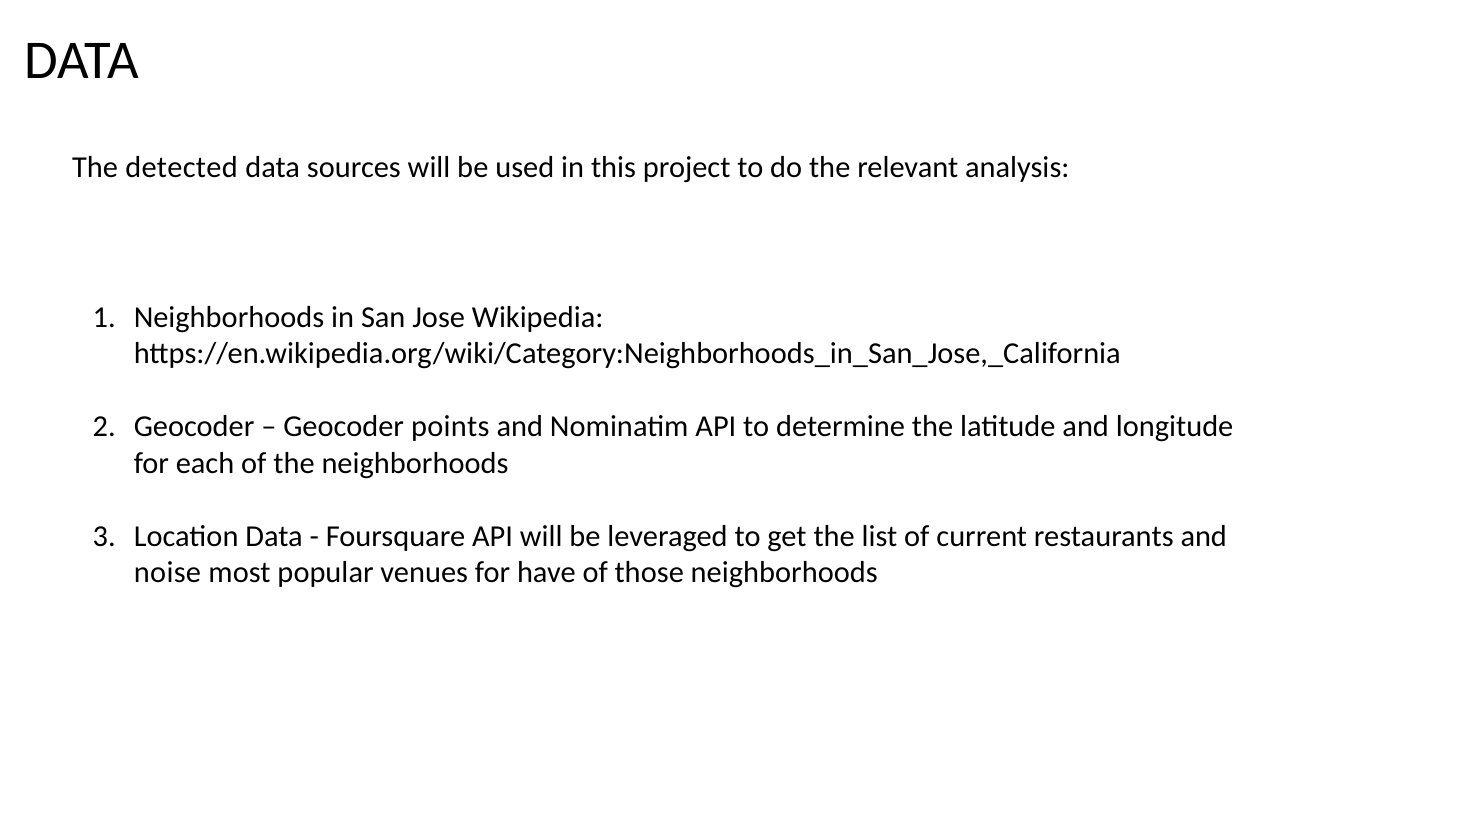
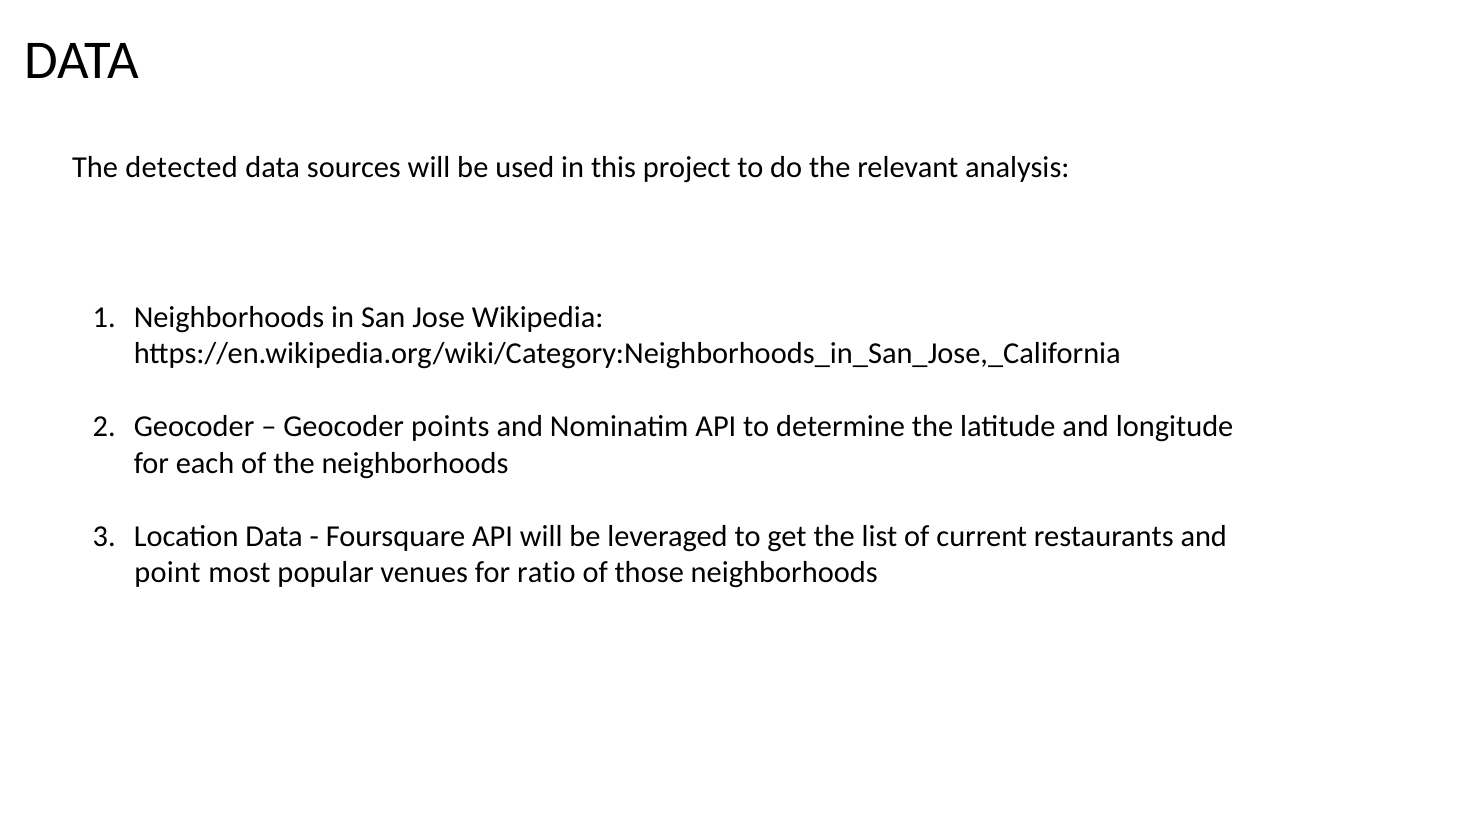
noise: noise -> point
have: have -> ratio
